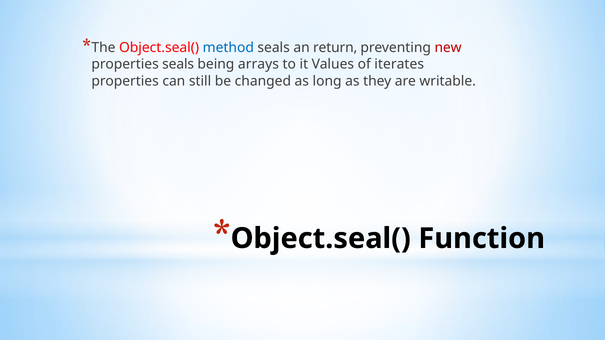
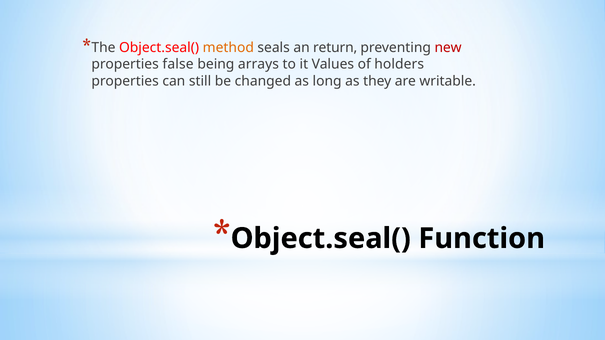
method colour: blue -> orange
properties seals: seals -> false
iterates: iterates -> holders
